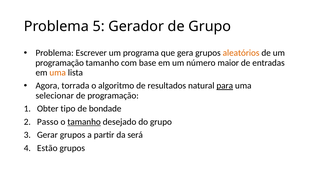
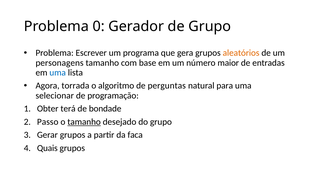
5: 5 -> 0
programação at (60, 63): programação -> personagens
uma at (58, 73) colour: orange -> blue
resultados: resultados -> perguntas
para underline: present -> none
tipo: tipo -> terá
será: será -> faca
Estão: Estão -> Quais
